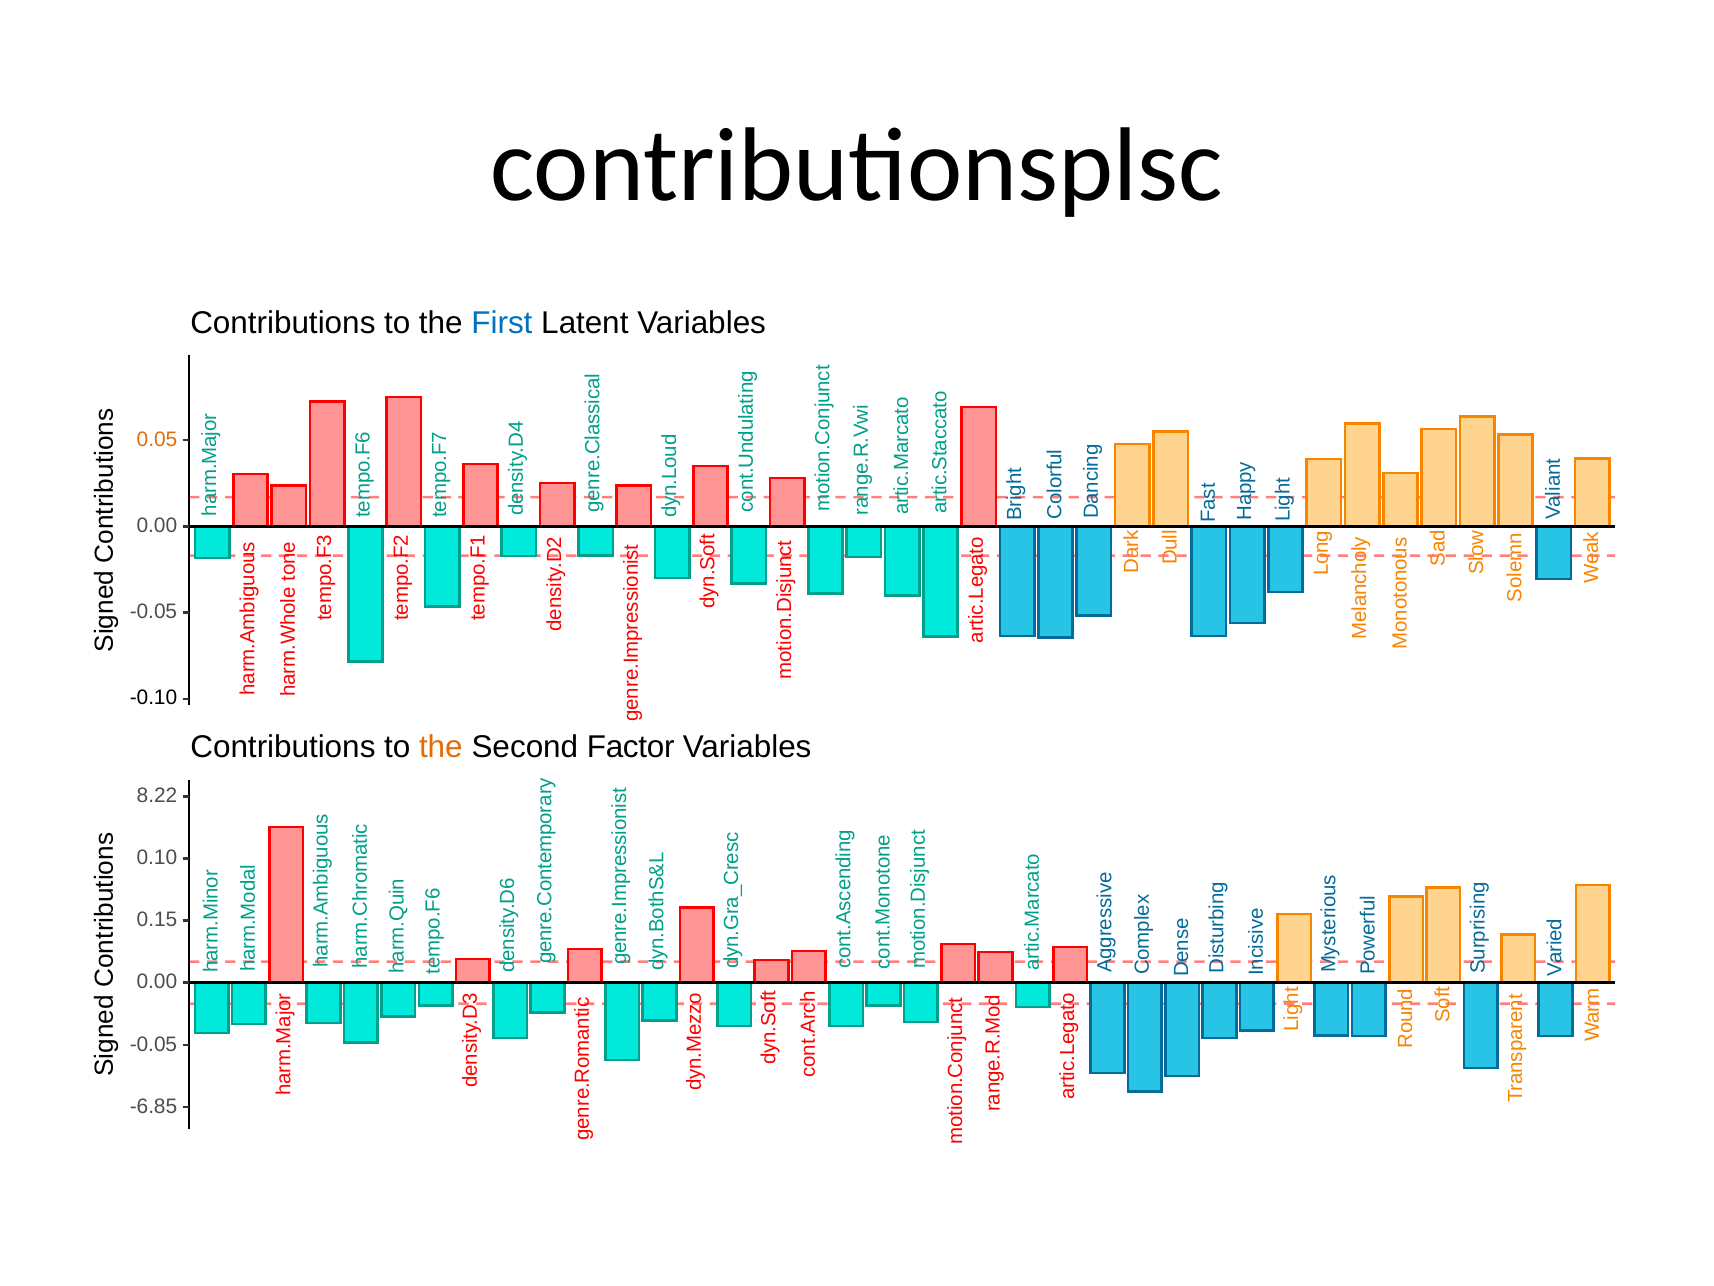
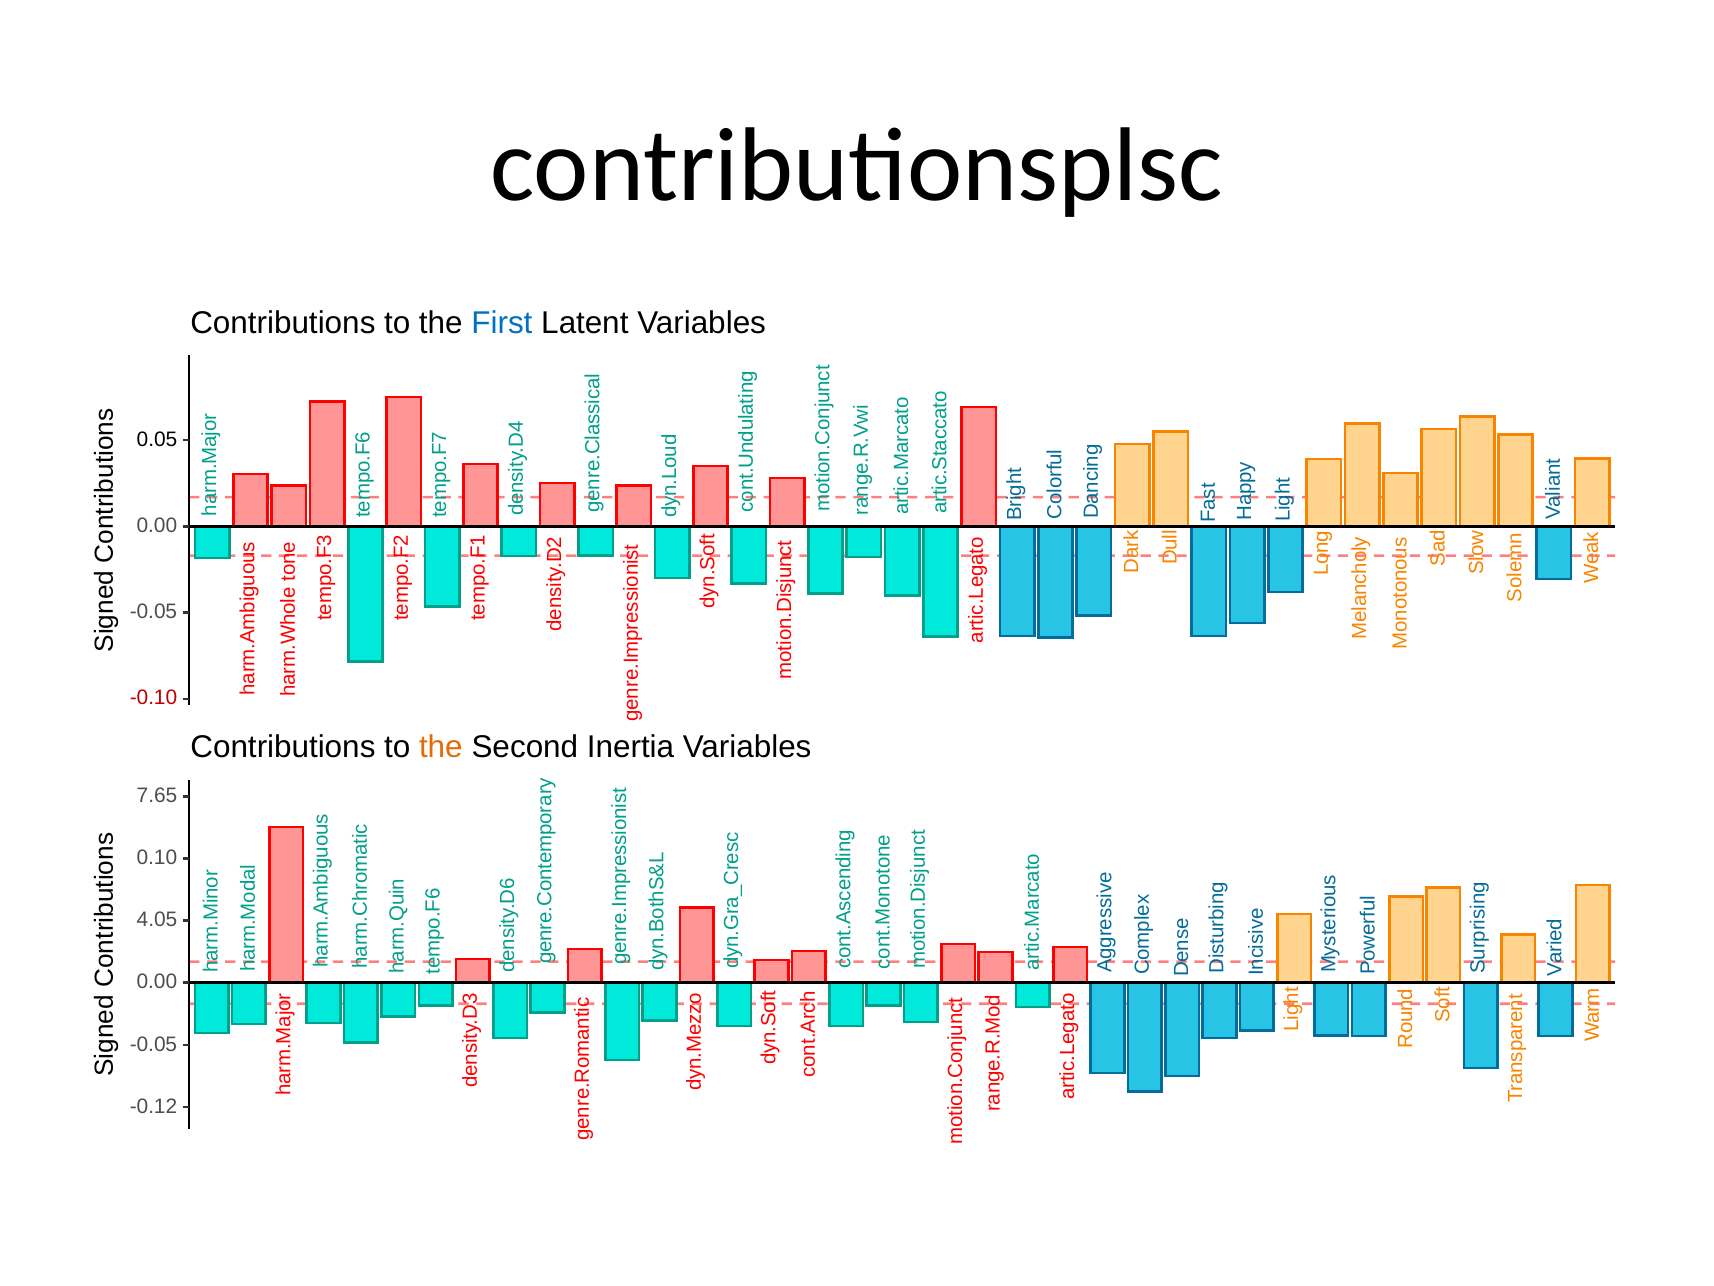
0.05 colour: orange -> black
-0.10 colour: black -> red
Factor: Factor -> Inertia
8.22: 8.22 -> 7.65
0.15: 0.15 -> 4.05
-6.85: -6.85 -> -0.12
